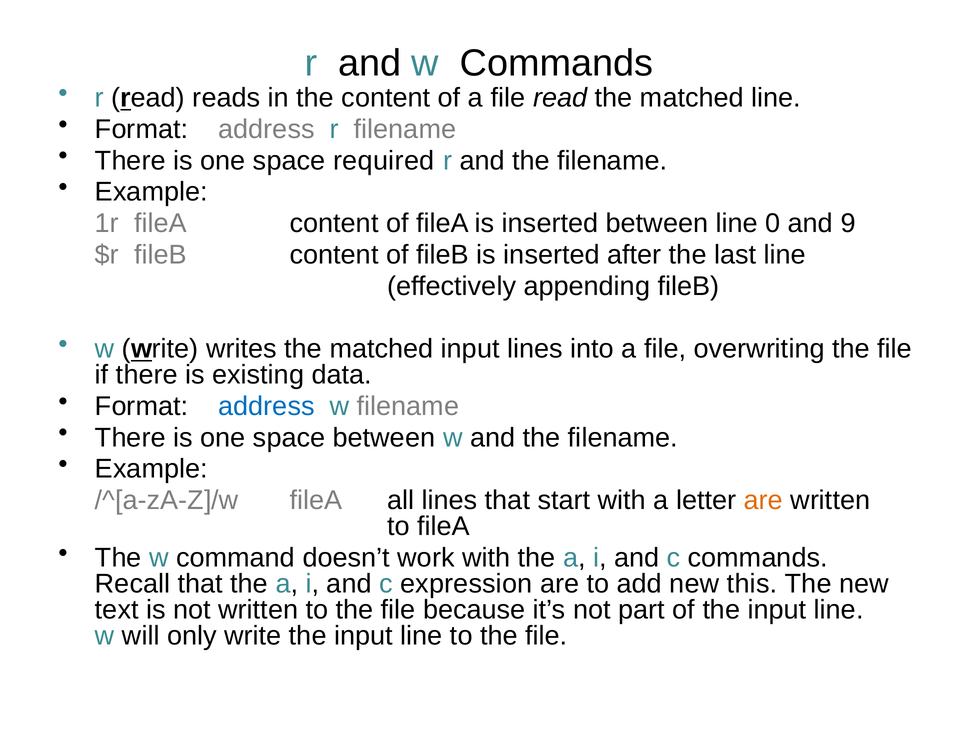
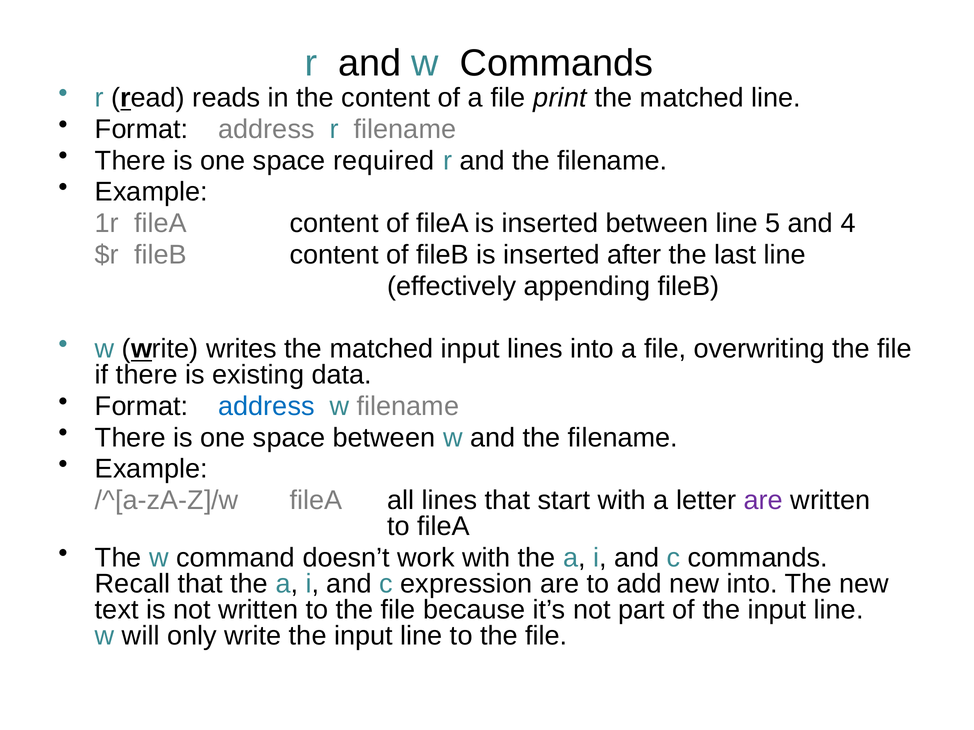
file read: read -> print
0: 0 -> 5
9: 9 -> 4
are at (763, 501) colour: orange -> purple
new this: this -> into
